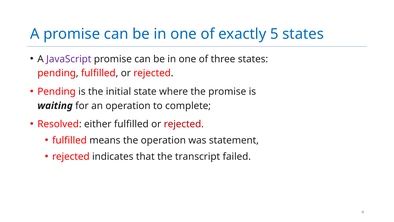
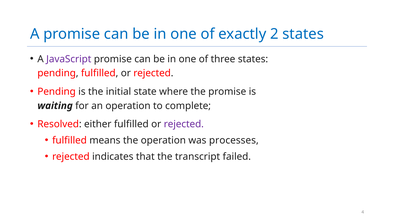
5: 5 -> 2
rejected at (184, 124) colour: red -> purple
statement: statement -> processes
